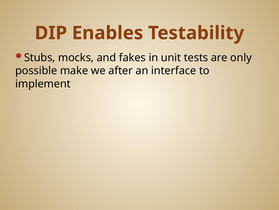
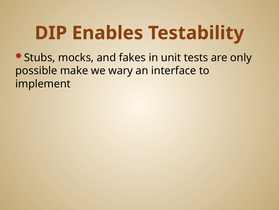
after: after -> wary
